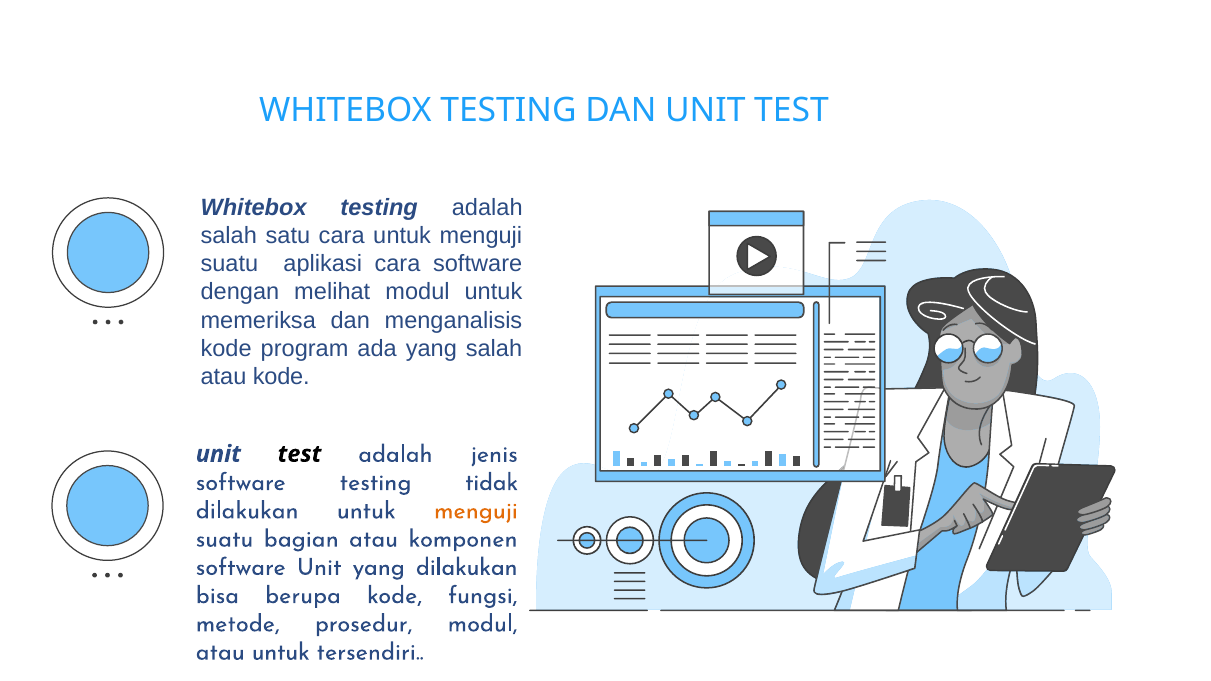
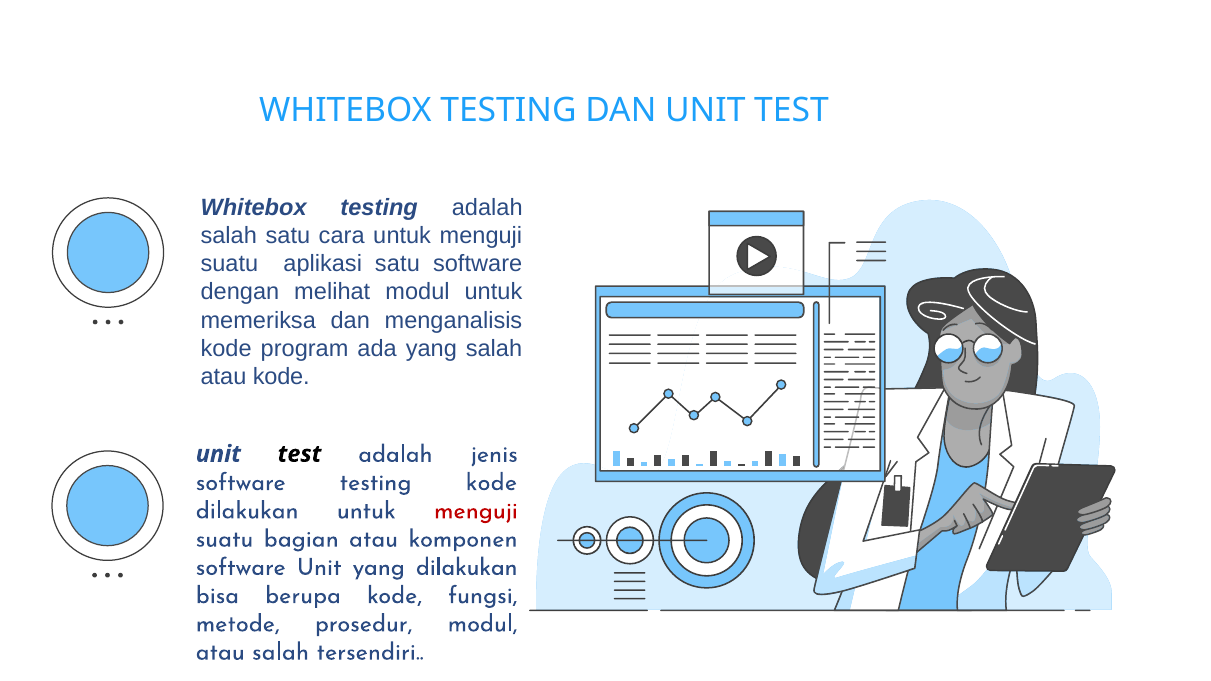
aplikasi cara: cara -> satu
testing tidak: tidak -> kode
menguji at (476, 511) colour: orange -> red
atau untuk: untuk -> salah
